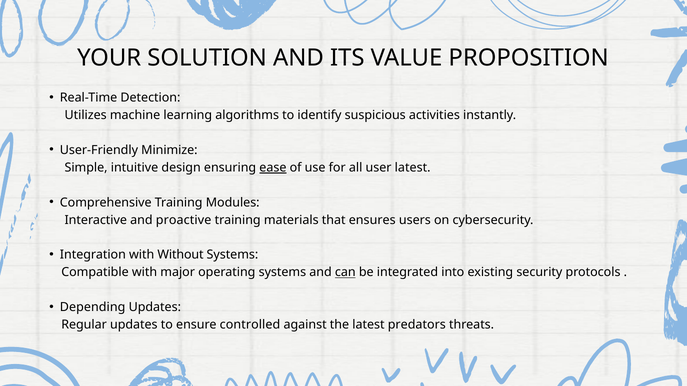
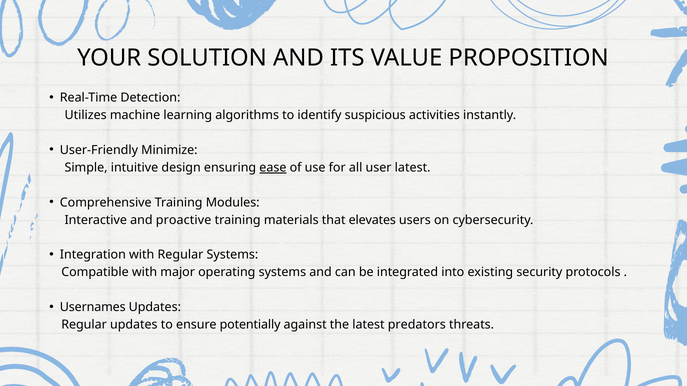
ensures: ensures -> elevates
with Without: Without -> Regular
can underline: present -> none
Depending: Depending -> Usernames
controlled: controlled -> potentially
